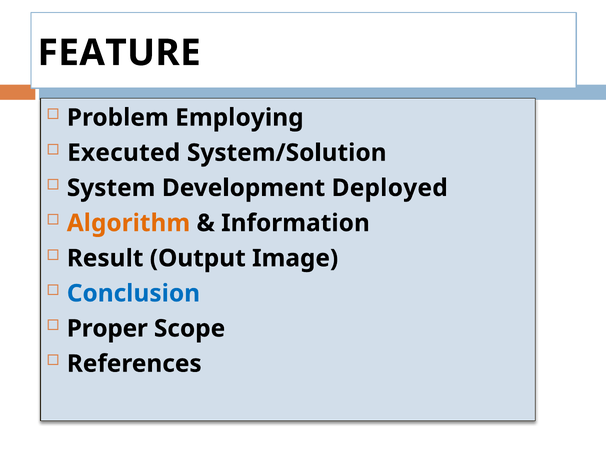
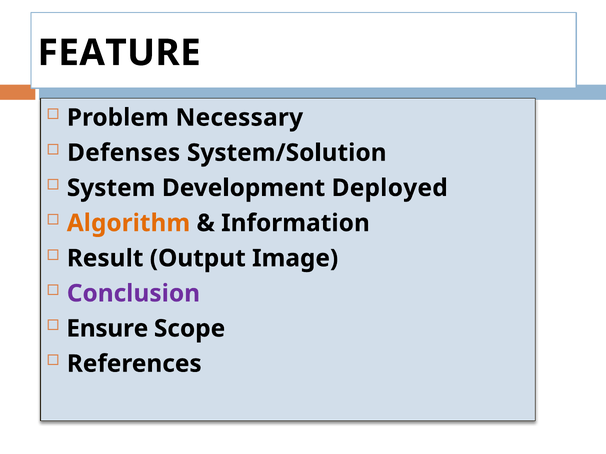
Employing: Employing -> Necessary
Executed: Executed -> Defenses
Conclusion colour: blue -> purple
Proper: Proper -> Ensure
